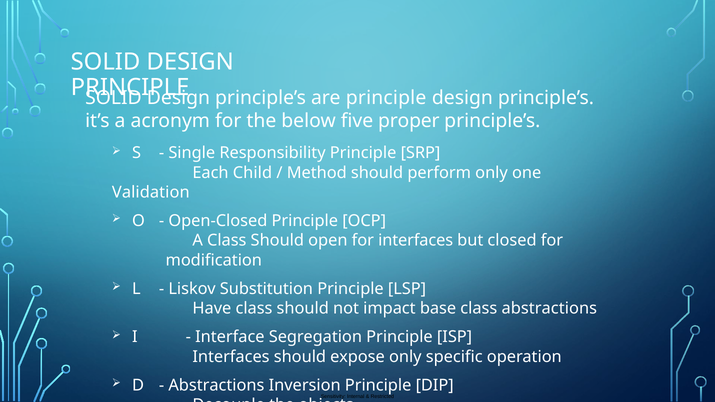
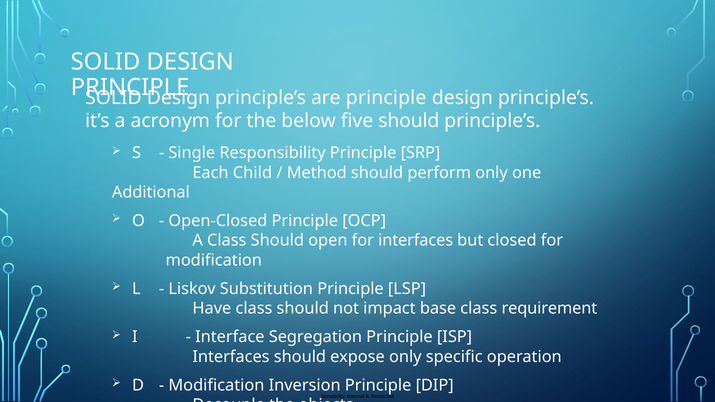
five proper: proper -> should
Validation: Validation -> Additional
class abstractions: abstractions -> requirement
Abstractions at (216, 385): Abstractions -> Modification
